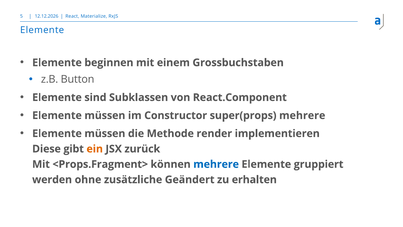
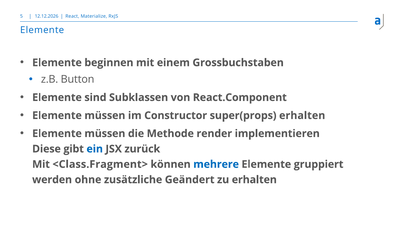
super(props mehrere: mehrere -> erhalten
ein colour: orange -> blue
<Props.Fragment>: <Props.Fragment> -> <Class.Fragment>
